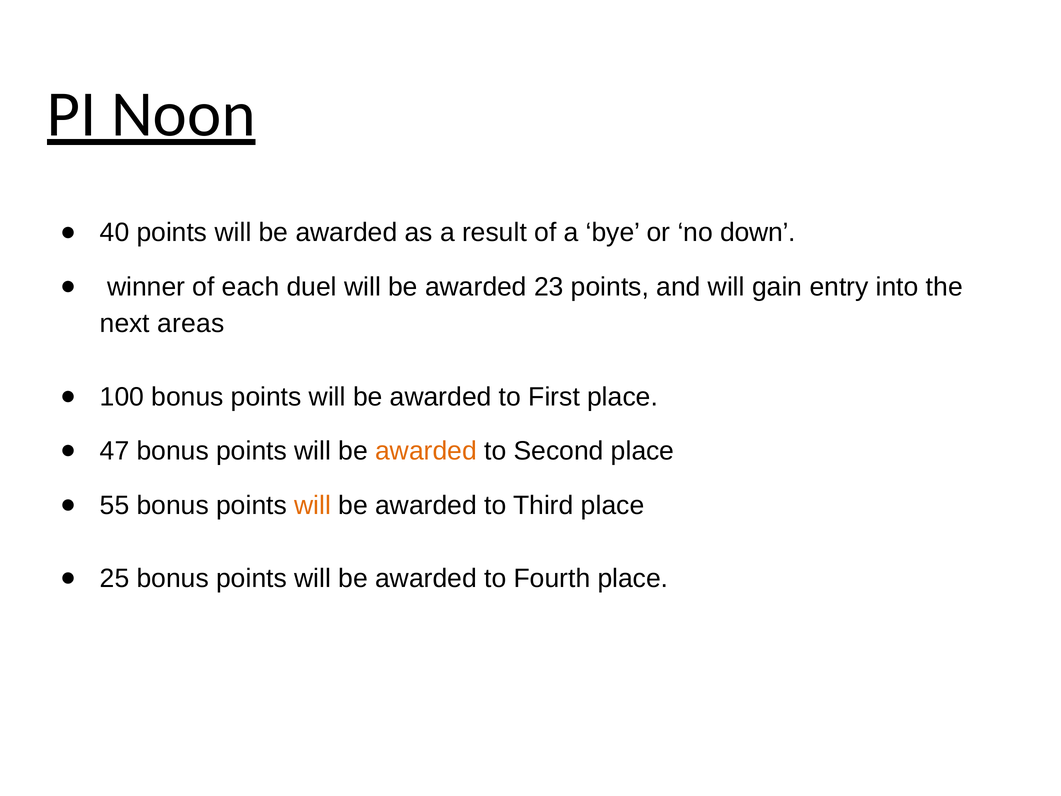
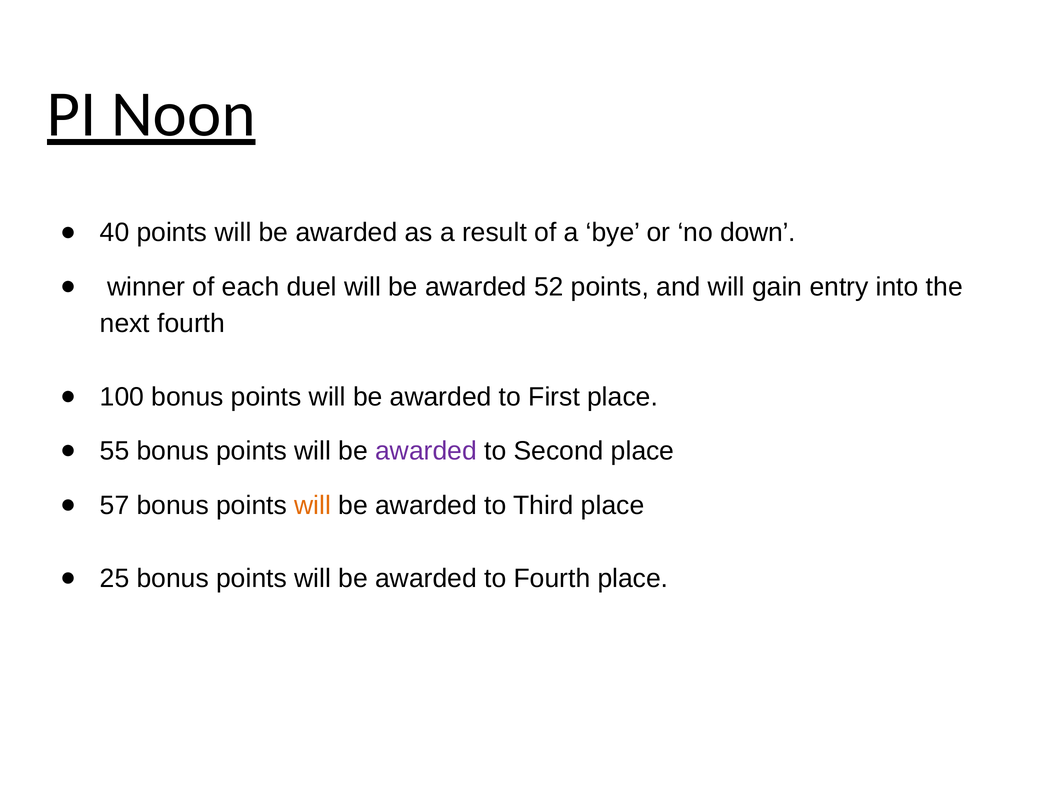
23: 23 -> 52
next areas: areas -> fourth
47: 47 -> 55
awarded at (426, 451) colour: orange -> purple
55: 55 -> 57
